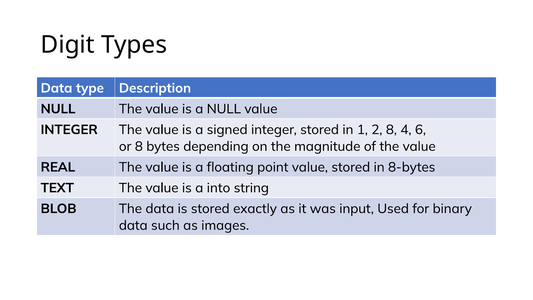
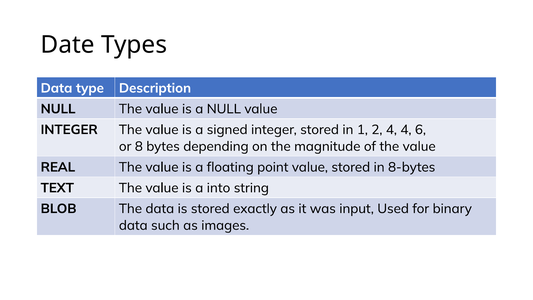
Digit: Digit -> Date
2 8: 8 -> 4
